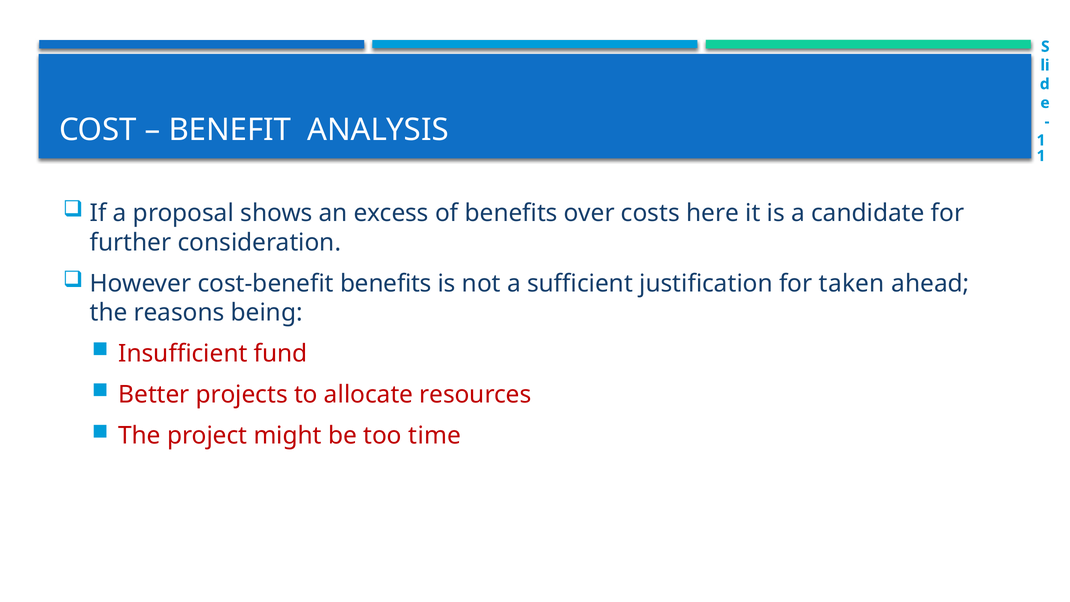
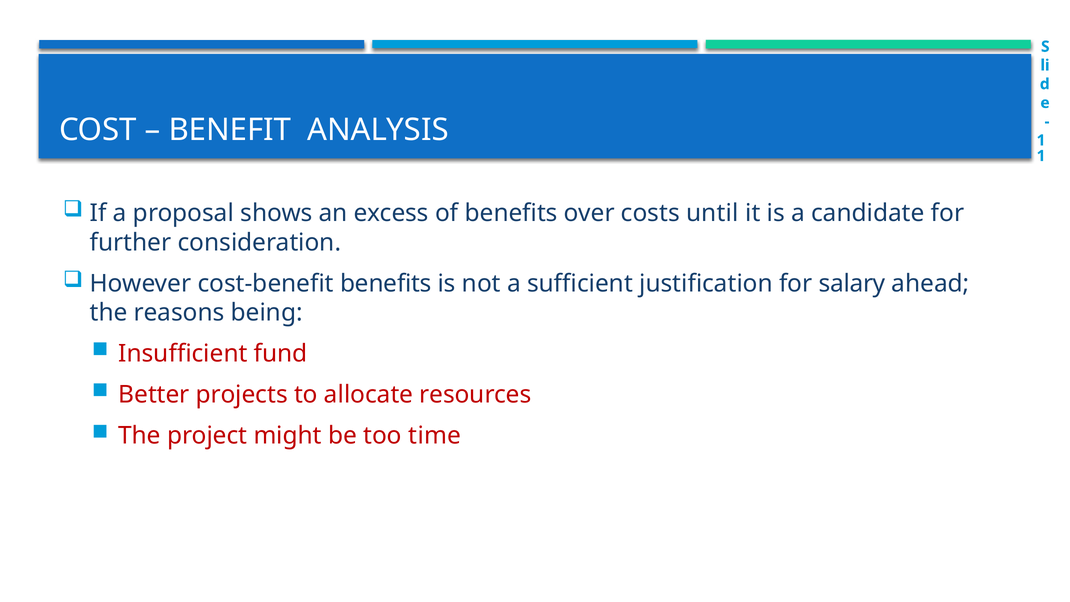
here: here -> until
taken: taken -> salary
